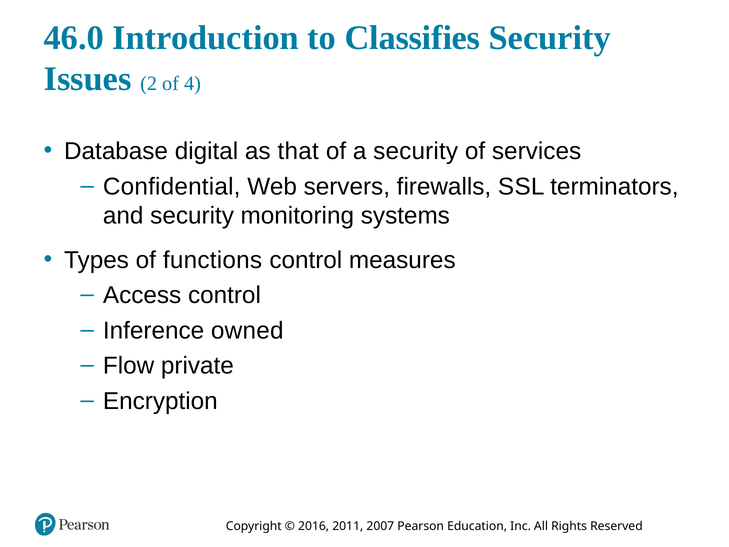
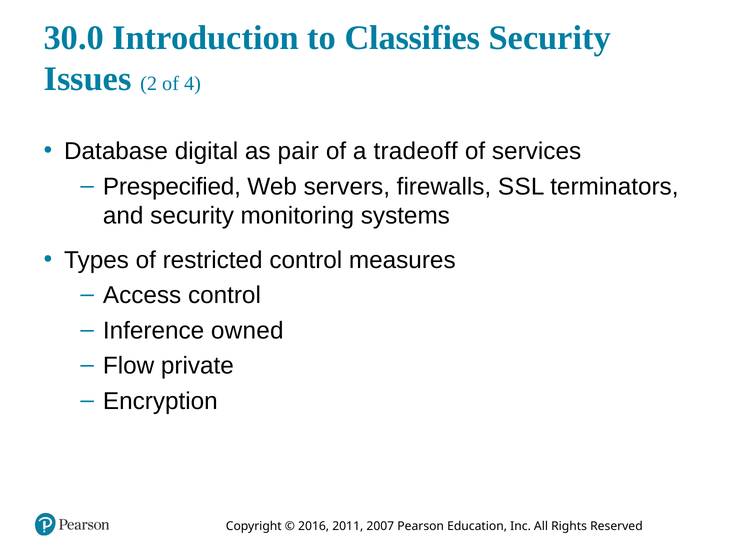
46.0: 46.0 -> 30.0
that: that -> pair
a security: security -> tradeoff
Confidential: Confidential -> Prespecified
functions: functions -> restricted
